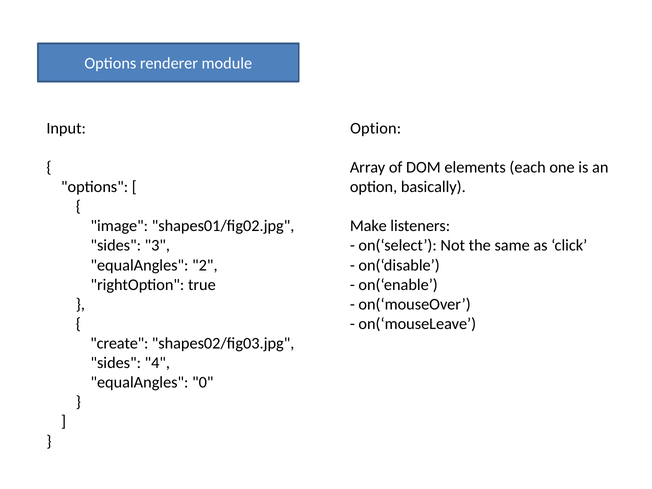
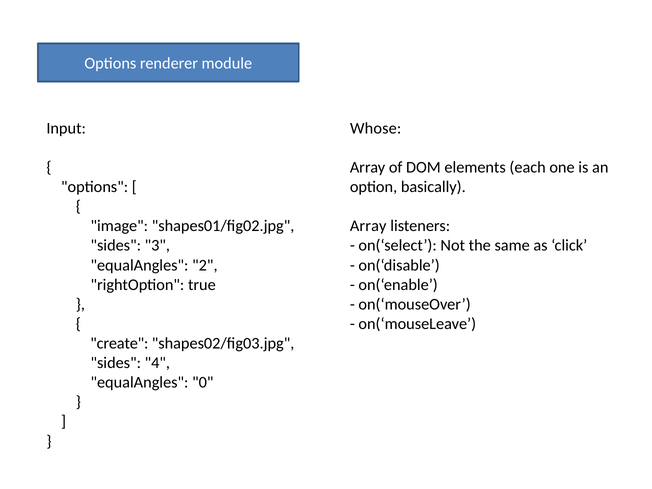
Option at (376, 128): Option -> Whose
Make at (368, 226): Make -> Array
